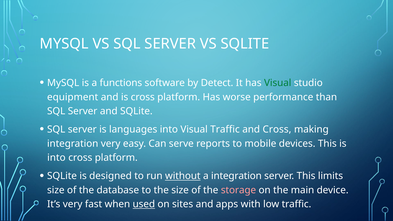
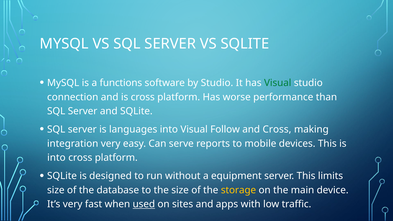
by Detect: Detect -> Studio
equipment: equipment -> connection
Visual Traffic: Traffic -> Follow
without underline: present -> none
a integration: integration -> equipment
storage colour: pink -> yellow
